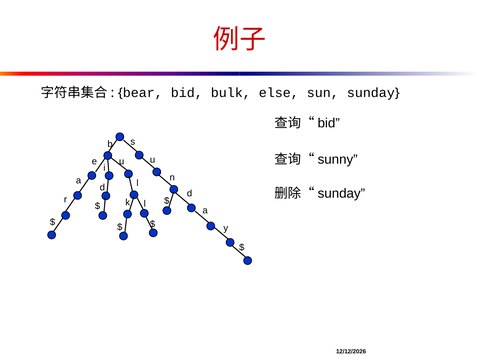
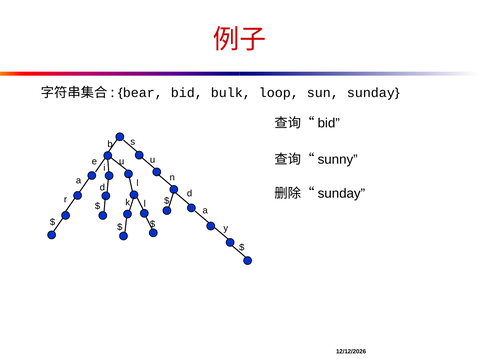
else: else -> loop
